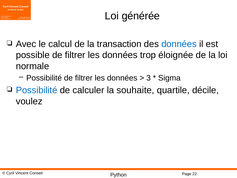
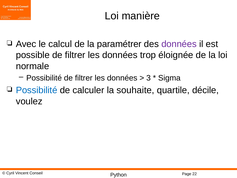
générée: générée -> manière
transaction: transaction -> paramétrer
données at (179, 44) colour: blue -> purple
